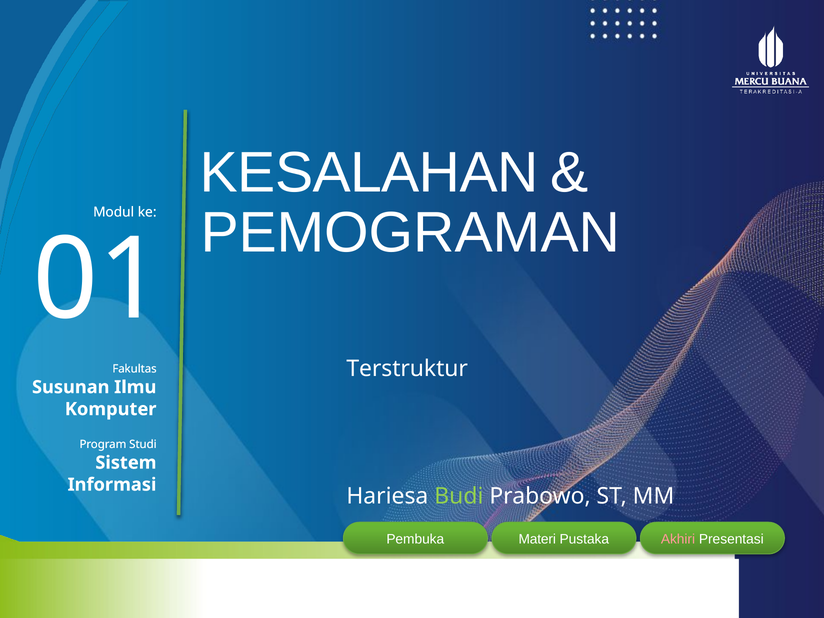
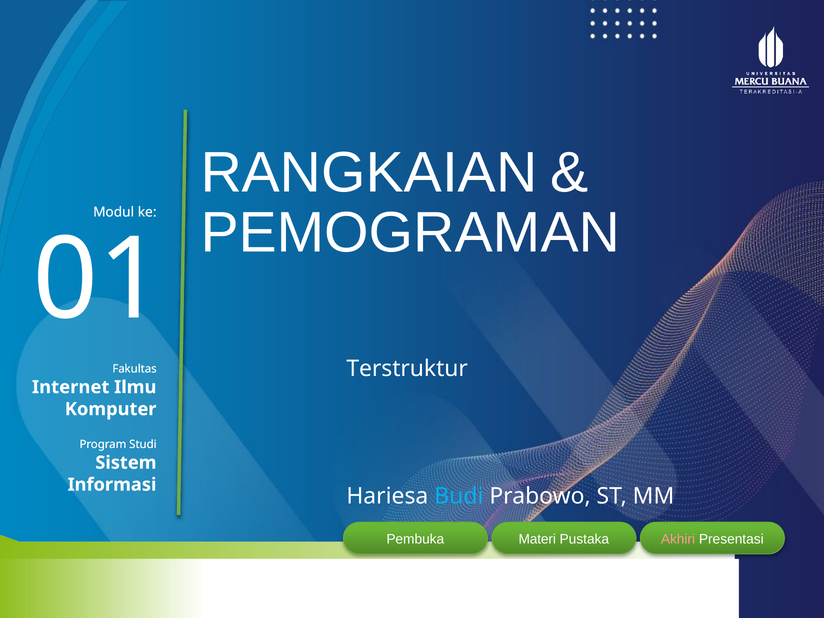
KESALAHAN: KESALAHAN -> RANGKAIAN
Susunan: Susunan -> Internet
Budi colour: light green -> light blue
